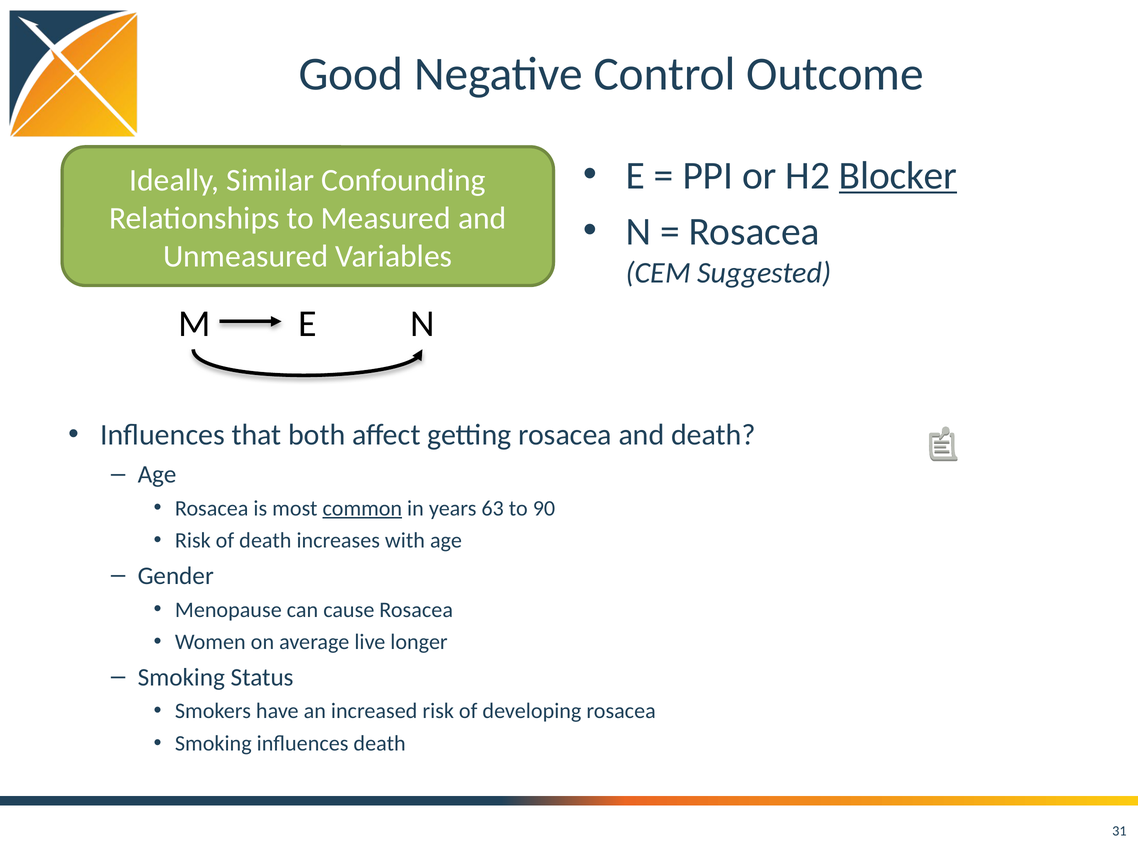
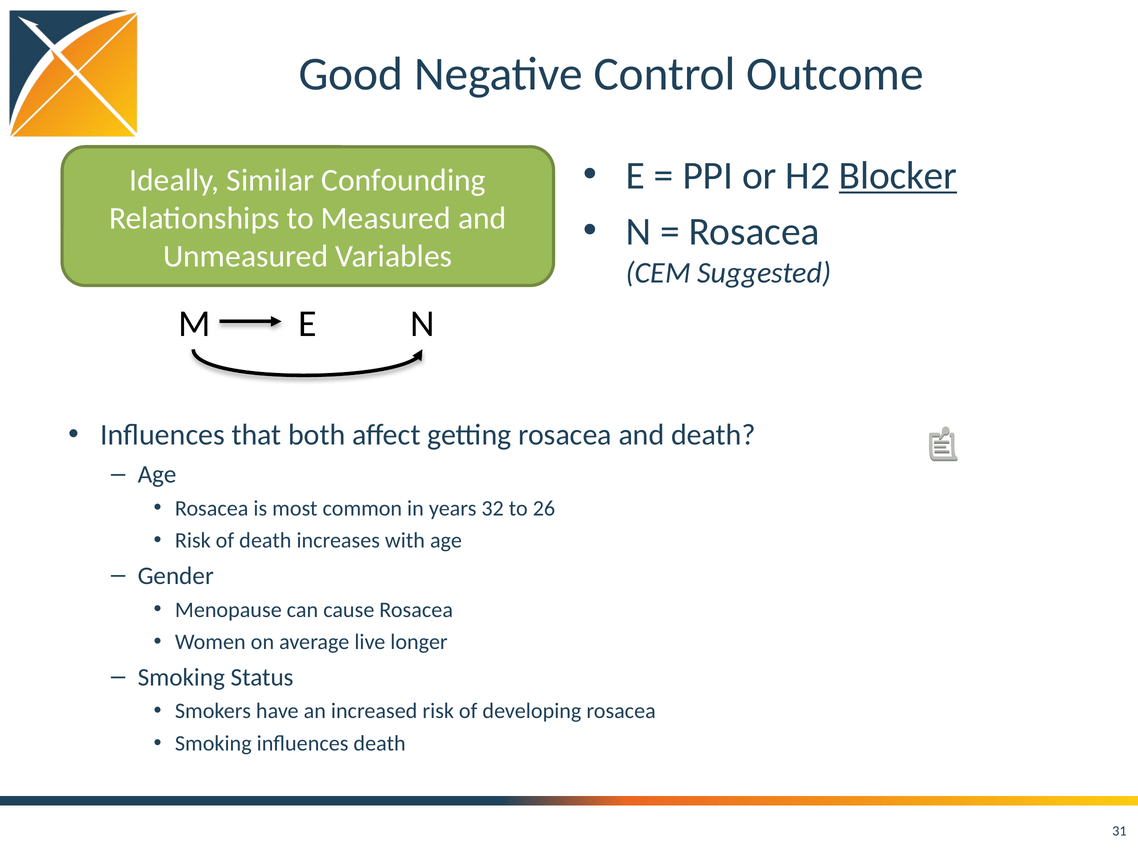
common underline: present -> none
63: 63 -> 32
90: 90 -> 26
